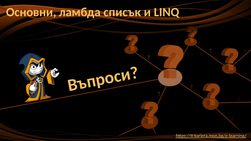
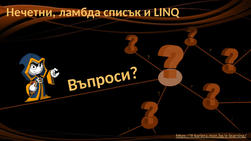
Основни: Основни -> Нечетни
